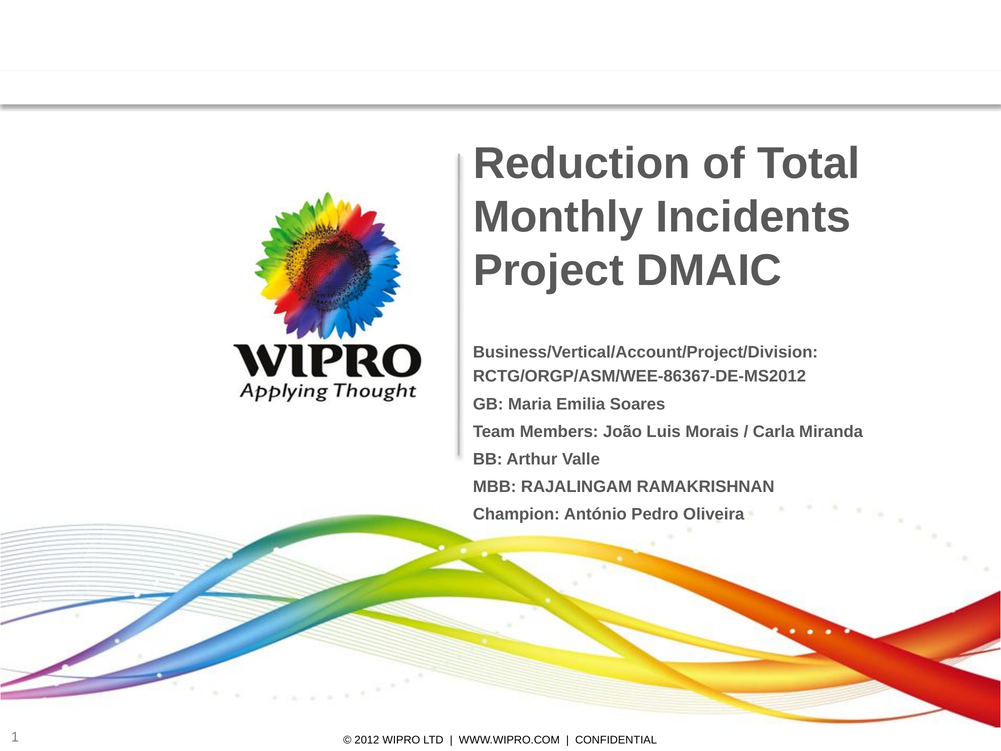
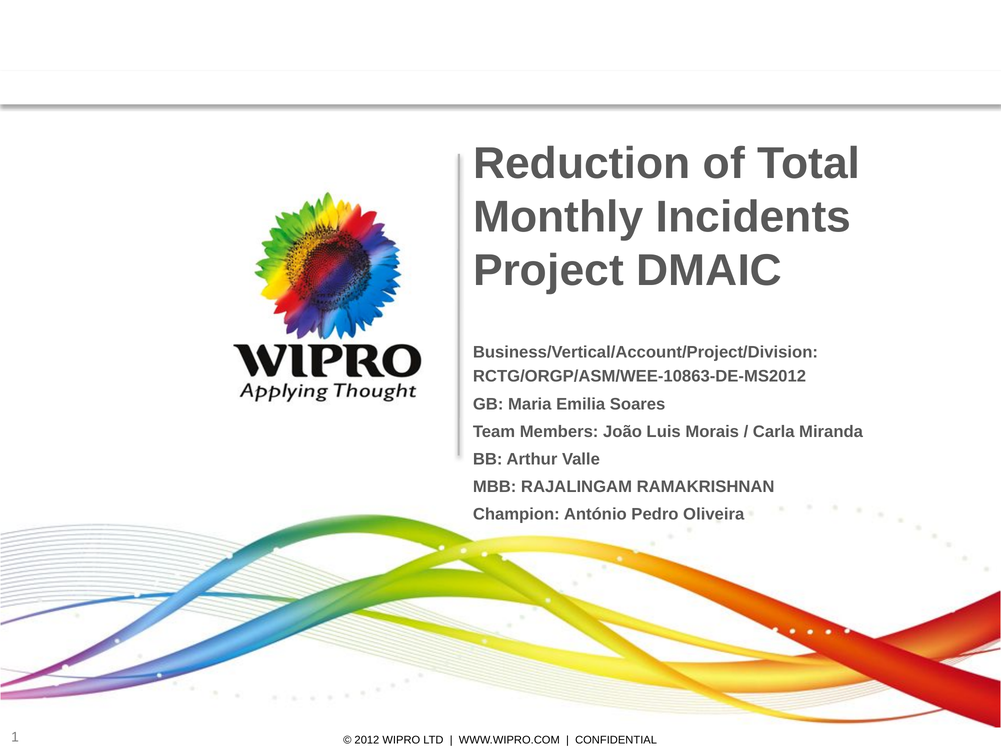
RCTG/ORGP/ASM/WEE-86367-DE-MS2012: RCTG/ORGP/ASM/WEE-86367-DE-MS2012 -> RCTG/ORGP/ASM/WEE-10863-DE-MS2012
